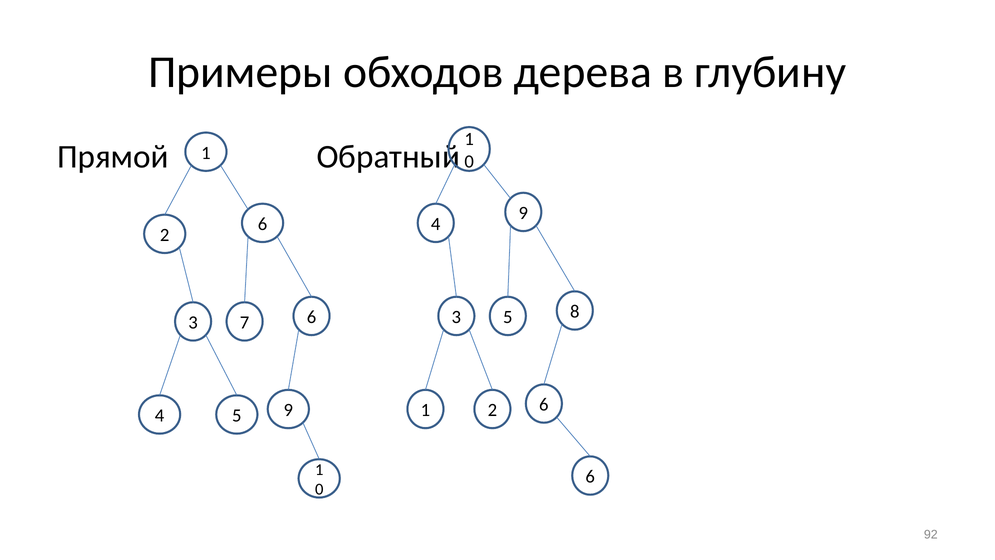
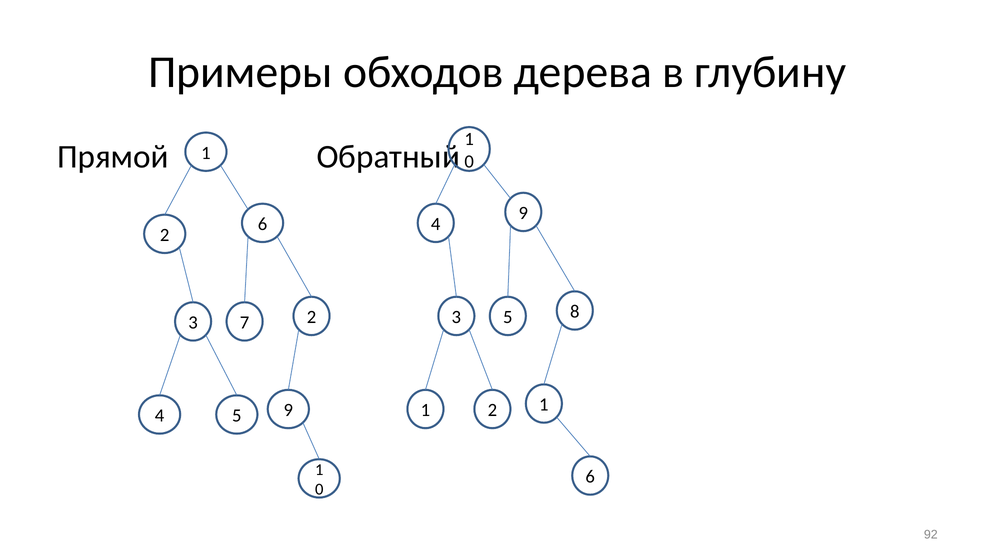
7 6: 6 -> 2
6 at (544, 405): 6 -> 1
